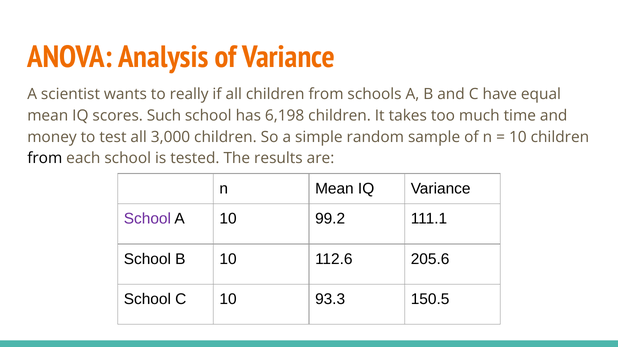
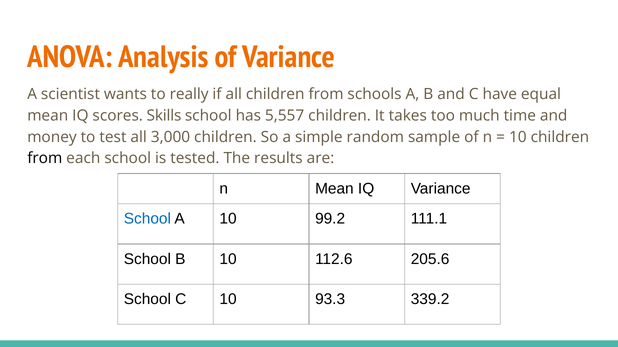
Such: Such -> Skills
6,198: 6,198 -> 5,557
School at (147, 219) colour: purple -> blue
150.5: 150.5 -> 339.2
